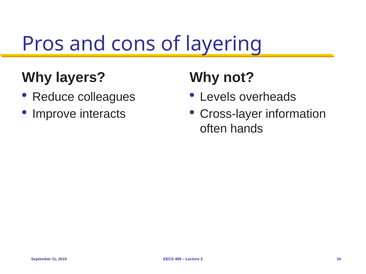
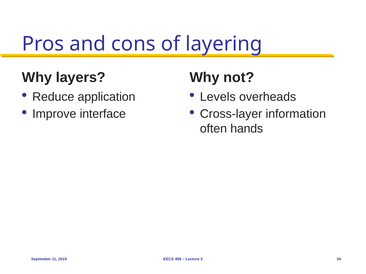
colleagues: colleagues -> application
interacts: interacts -> interface
